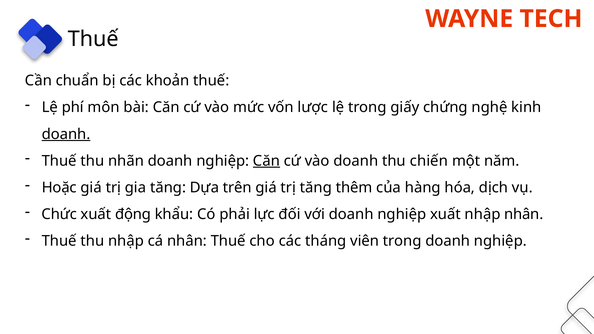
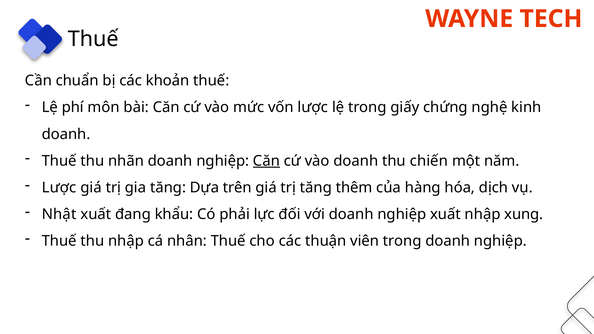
doanh at (66, 134) underline: present -> none
Hoặc at (59, 188): Hoặc -> Lược
Chức: Chức -> Nhật
động: động -> đang
nhập nhân: nhân -> xung
tháng: tháng -> thuận
